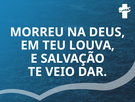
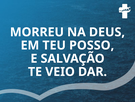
LOUVA: LOUVA -> POSSO
